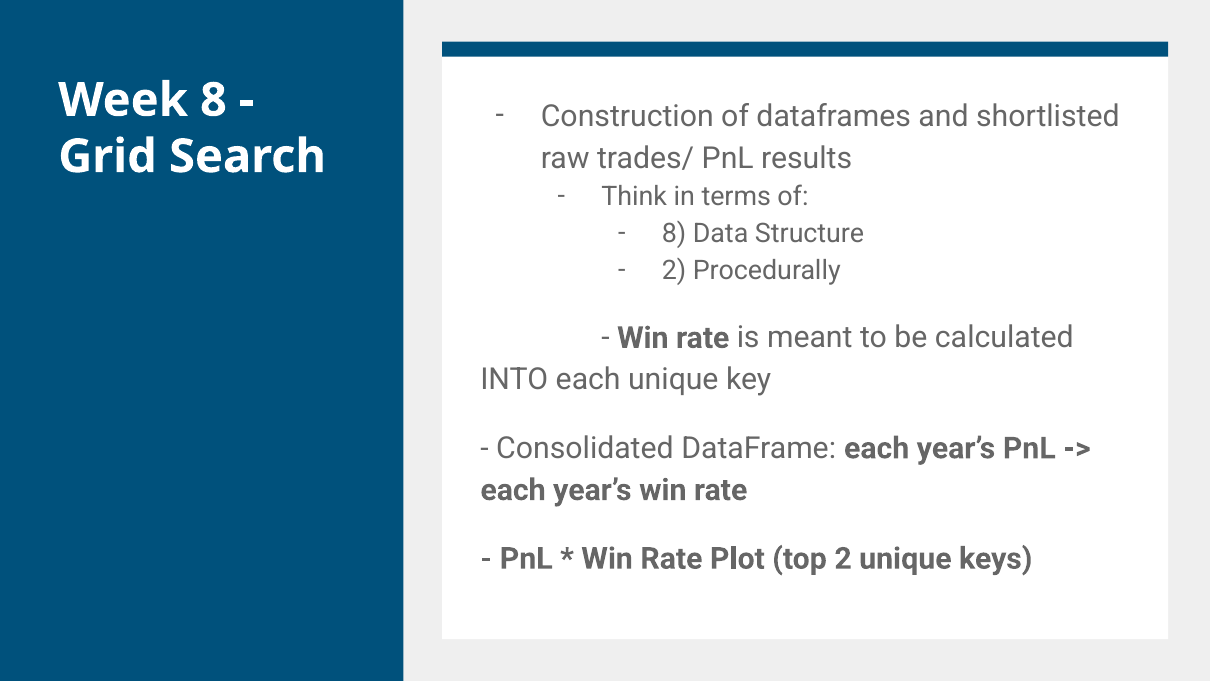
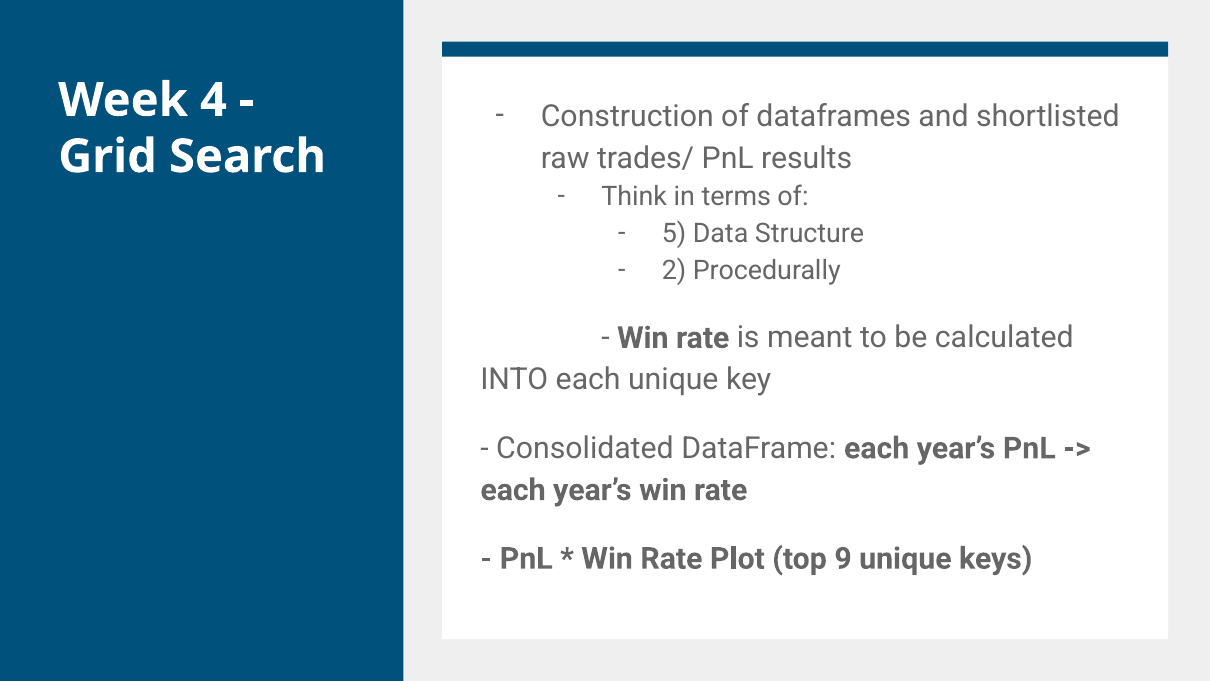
Week 8: 8 -> 4
8 at (674, 234): 8 -> 5
top 2: 2 -> 9
